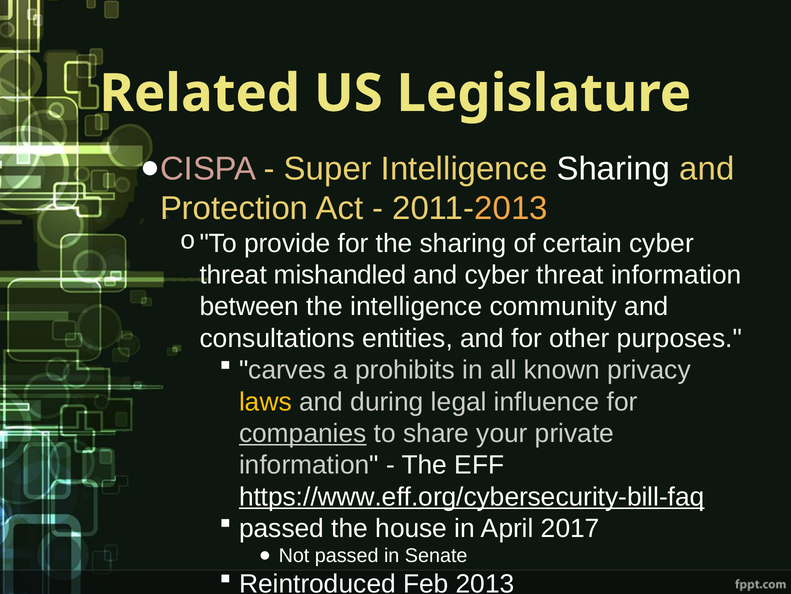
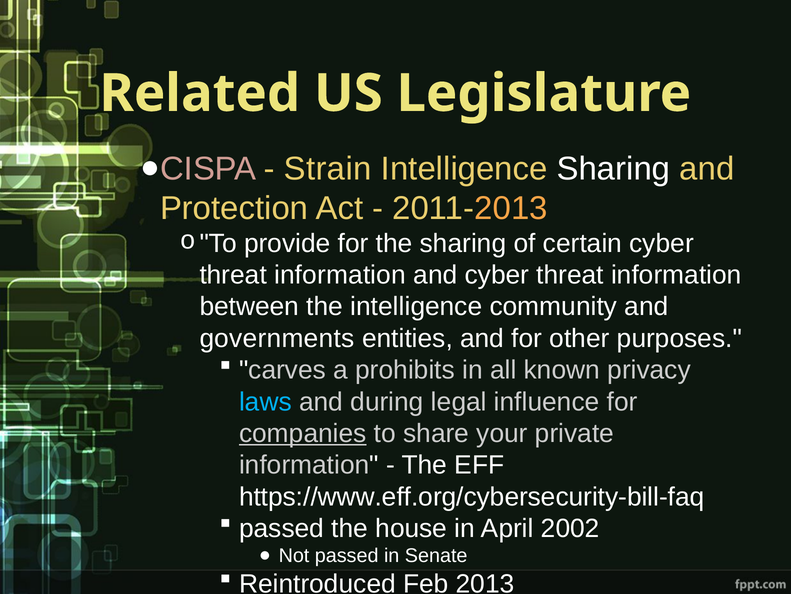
Super: Super -> Strain
mishandled at (340, 275): mishandled -> information
consultations: consultations -> governments
laws colour: yellow -> light blue
https://www.eff.org/cybersecurity-bill-faq underline: present -> none
2017: 2017 -> 2002
